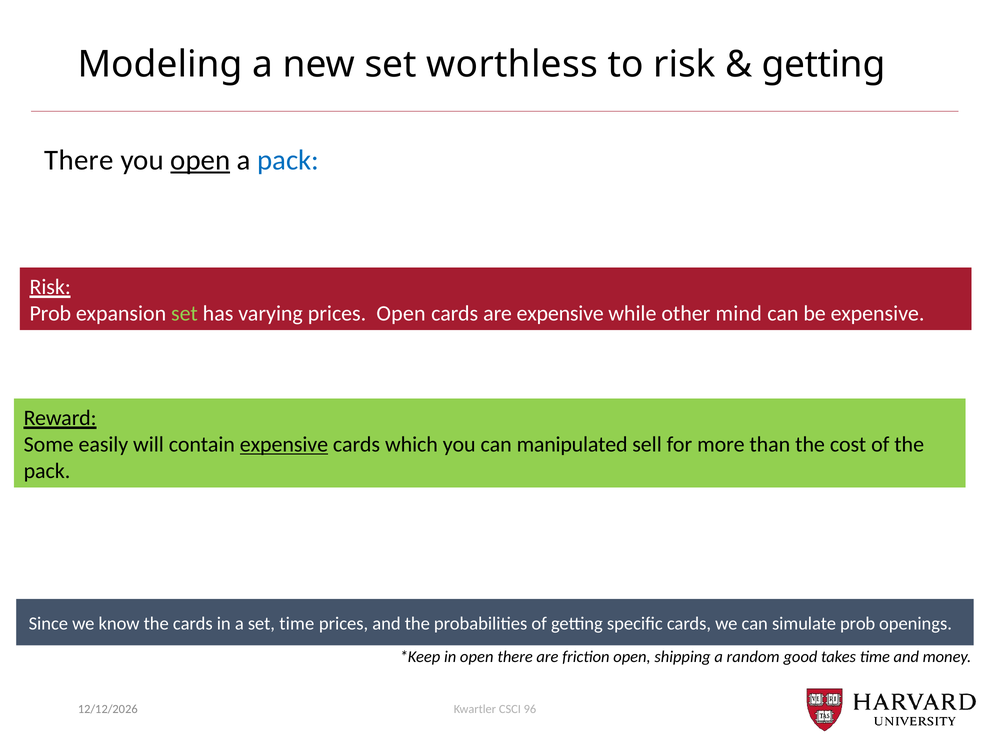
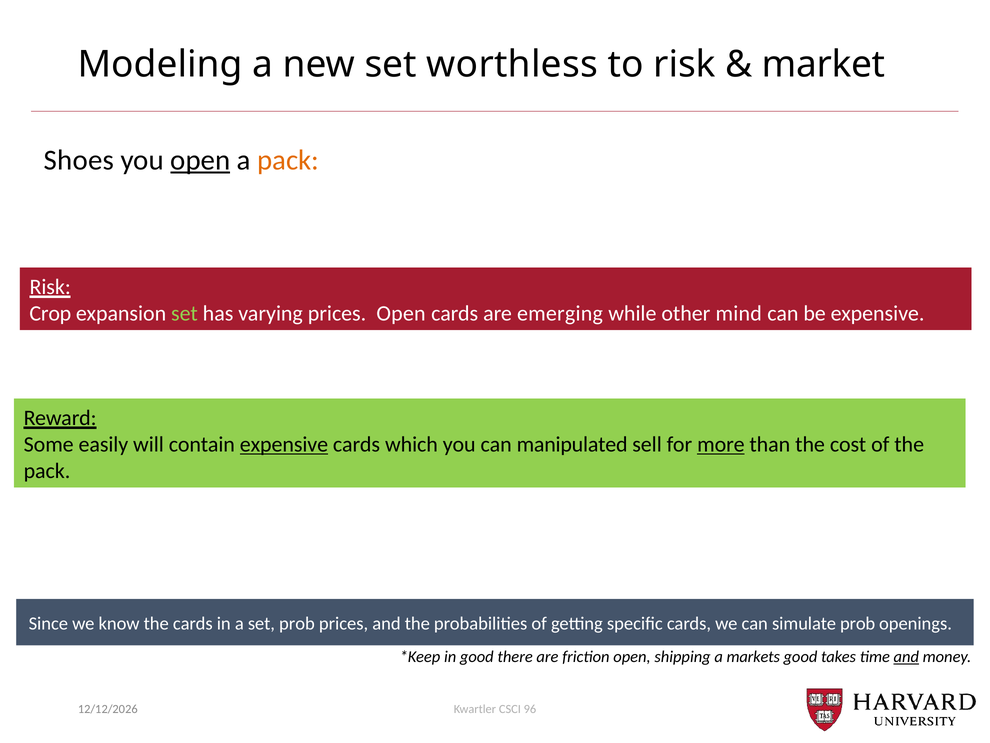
getting at (824, 64): getting -> market
There at (79, 160): There -> Shoes
pack at (288, 160) colour: blue -> orange
Prob at (50, 313): Prob -> Crop
are expensive: expensive -> emerging
more underline: none -> present
set time: time -> prob
in open: open -> good
random: random -> markets
and at (906, 656) underline: none -> present
